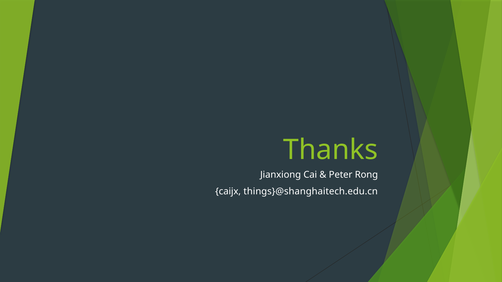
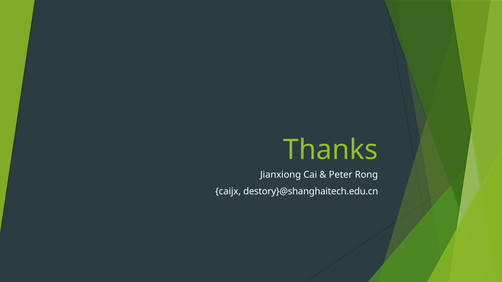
things}@shanghaitech.edu.cn: things}@shanghaitech.edu.cn -> destory}@shanghaitech.edu.cn
